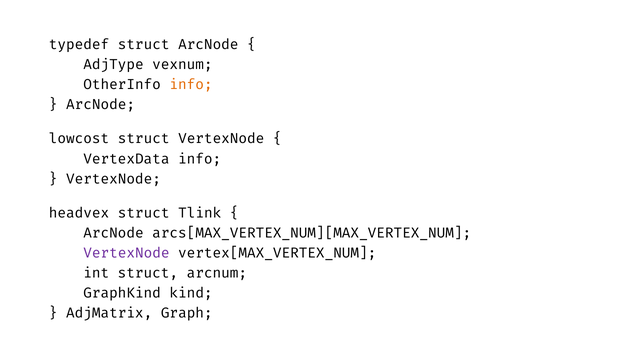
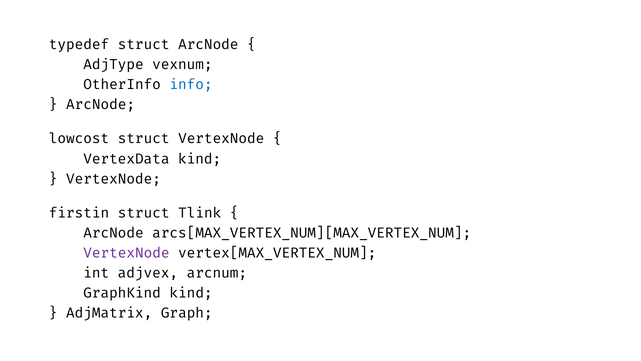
info at (191, 85) colour: orange -> blue
VertexData info: info -> kind
headvex: headvex -> firstin
int struct: struct -> adjvex
